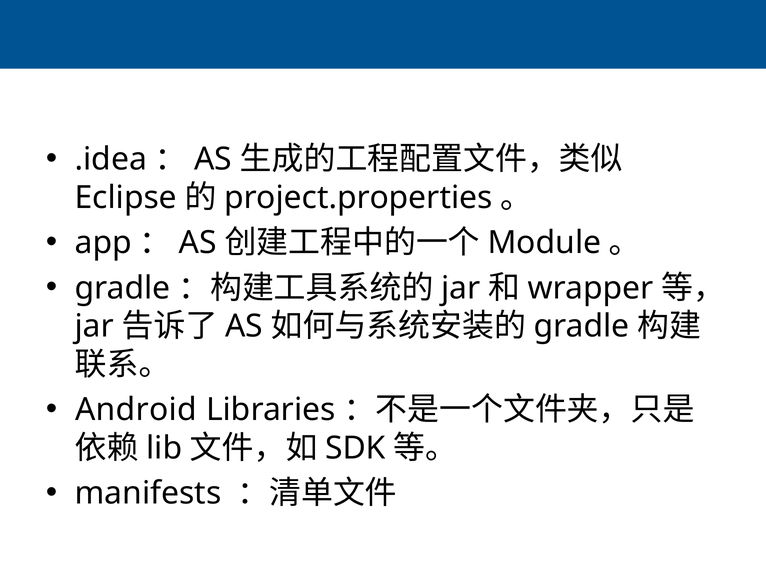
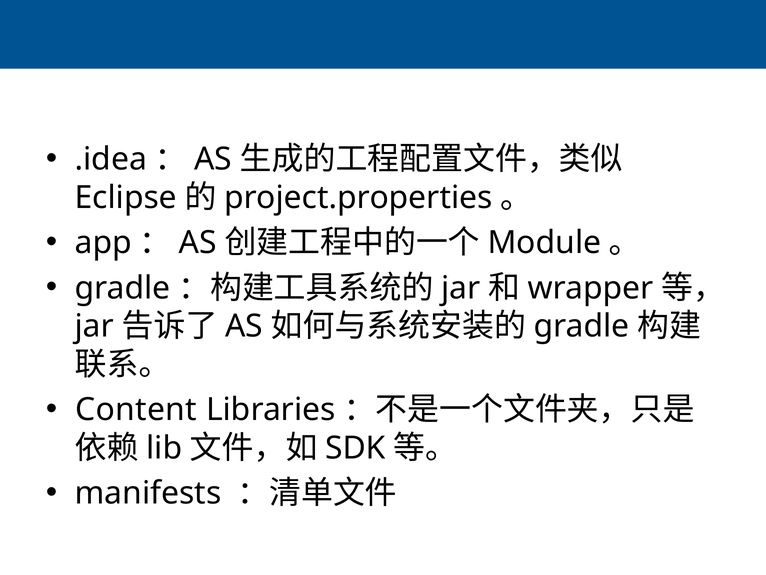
Android: Android -> Content
